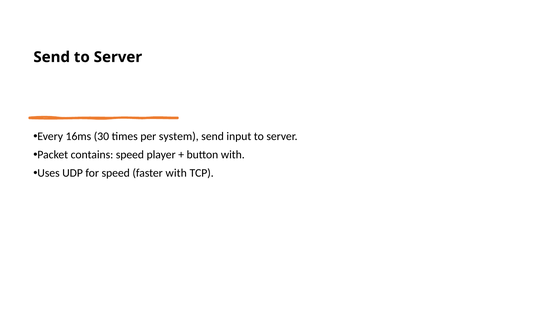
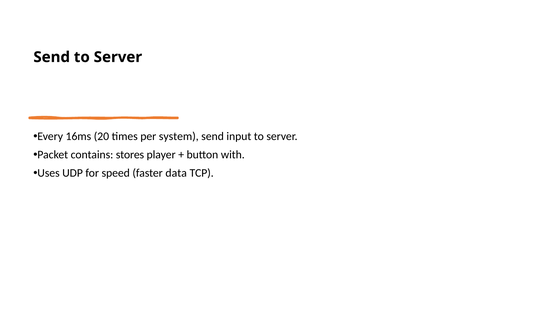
30: 30 -> 20
contains speed: speed -> stores
faster with: with -> data
